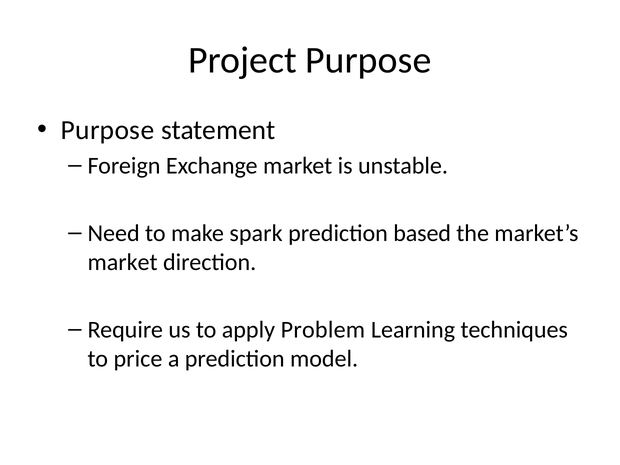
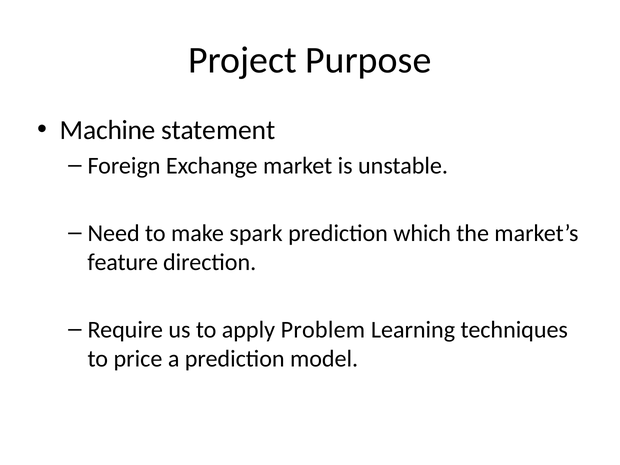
Purpose at (108, 130): Purpose -> Machine
based: based -> which
market at (123, 262): market -> feature
